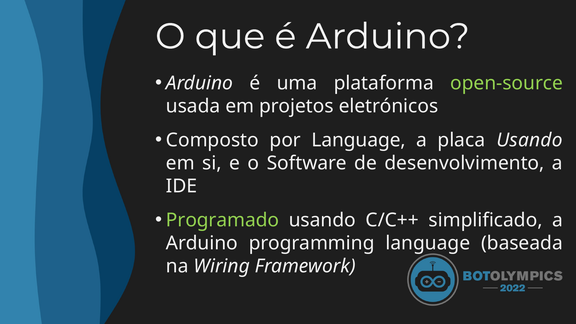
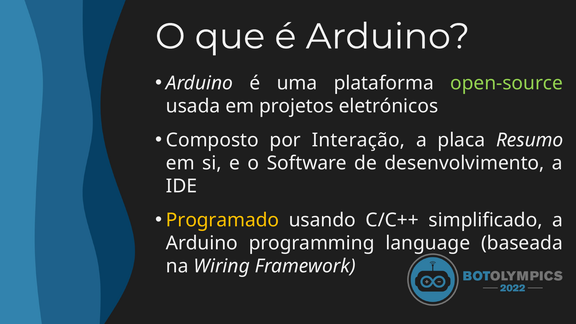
por Language: Language -> Interação
placa Usando: Usando -> Resumo
Programado colour: light green -> yellow
